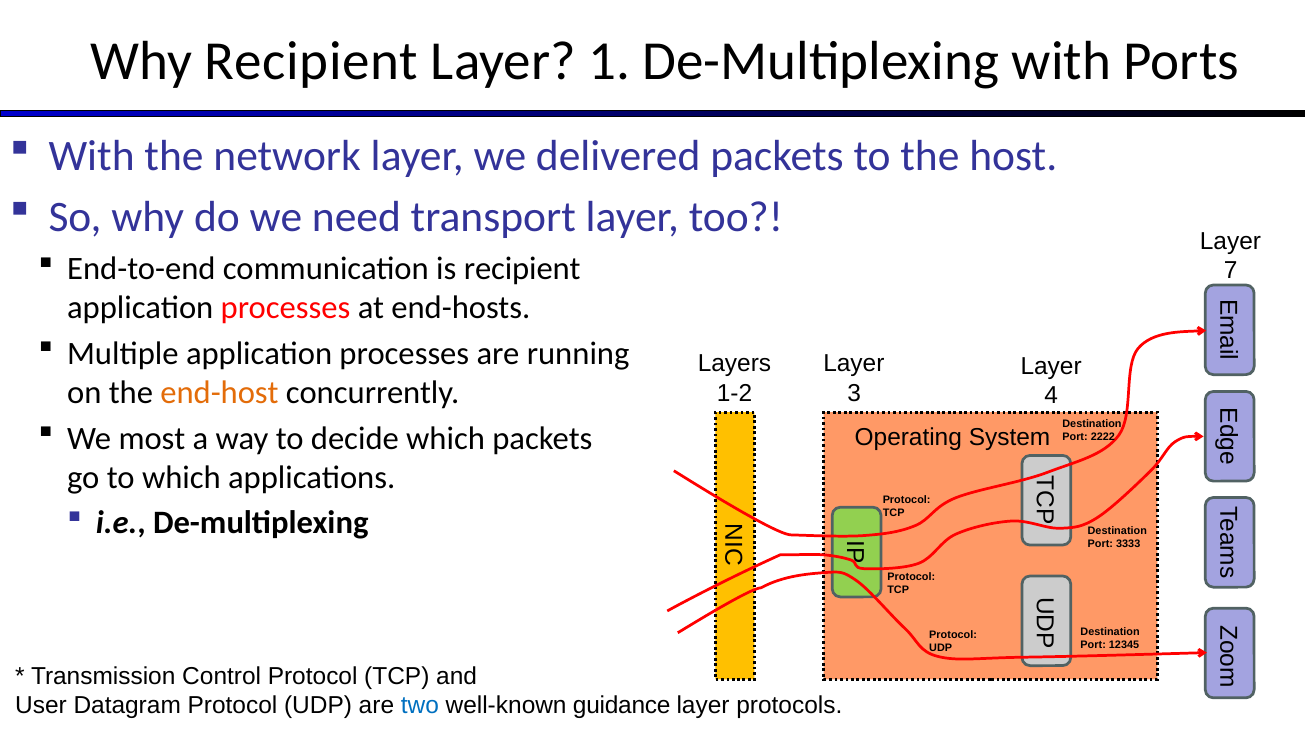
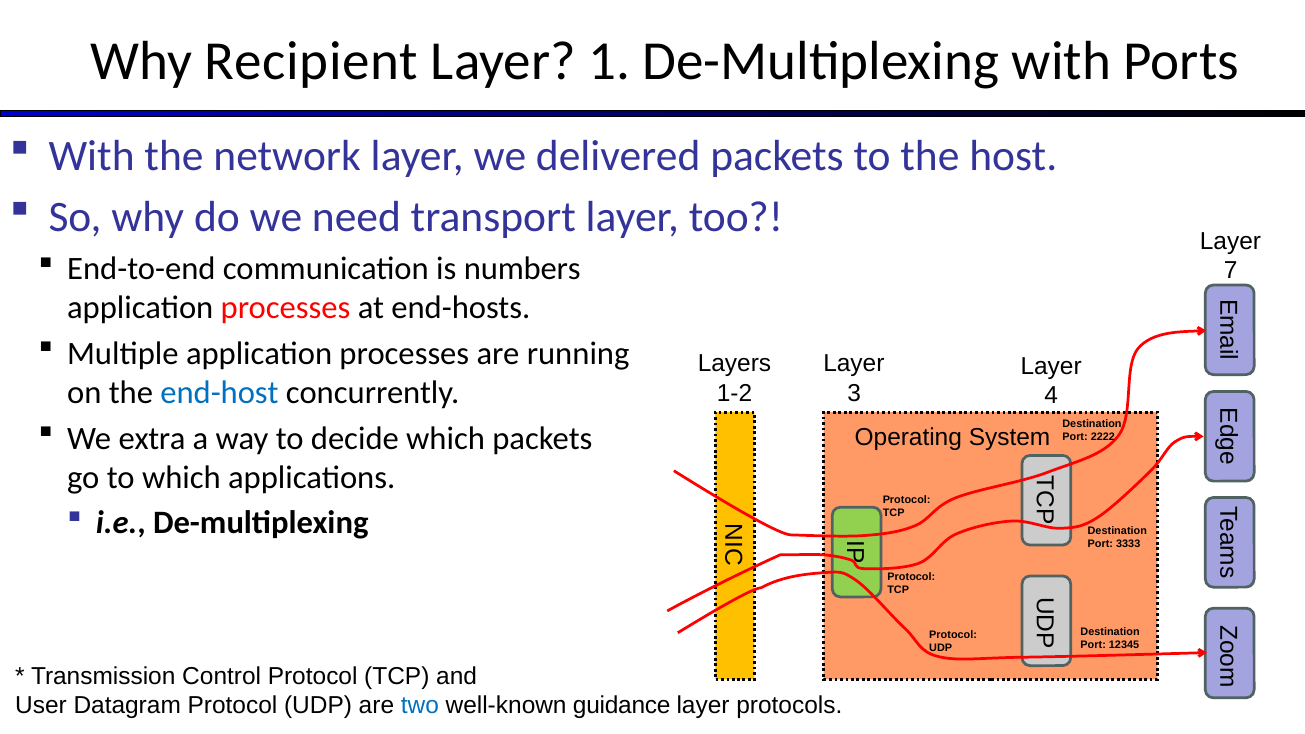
is recipient: recipient -> numbers
end-host colour: orange -> blue
most: most -> extra
